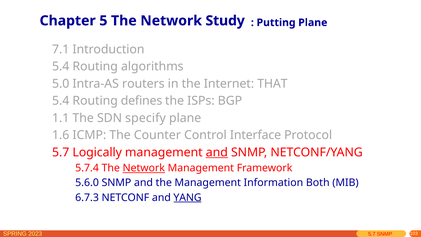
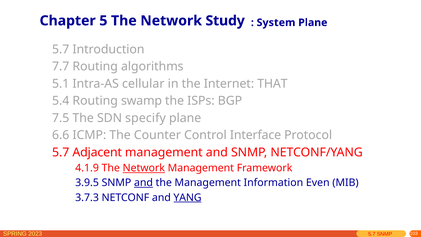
Putting: Putting -> System
7.1 at (61, 49): 7.1 -> 5.7
5.4 at (61, 66): 5.4 -> 7.7
5.0: 5.0 -> 5.1
routers: routers -> cellular
defines: defines -> swamp
1.1: 1.1 -> 7.5
1.6: 1.6 -> 6.6
Logically: Logically -> Adjacent
and at (217, 152) underline: present -> none
5.7.4: 5.7.4 -> 4.1.9
5.6.0: 5.6.0 -> 3.9.5
and at (143, 183) underline: none -> present
Both: Both -> Even
6.7.3: 6.7.3 -> 3.7.3
